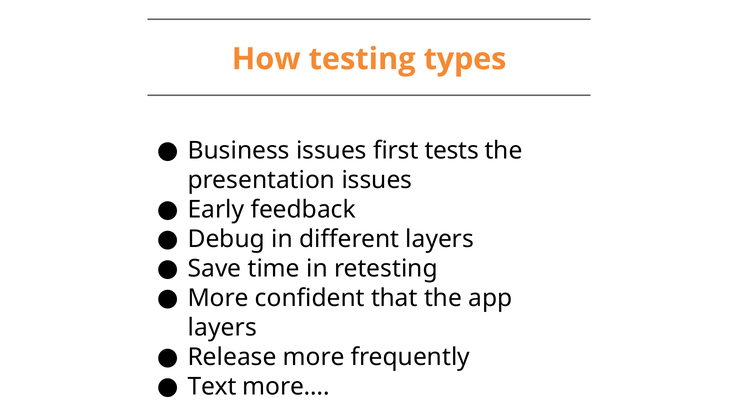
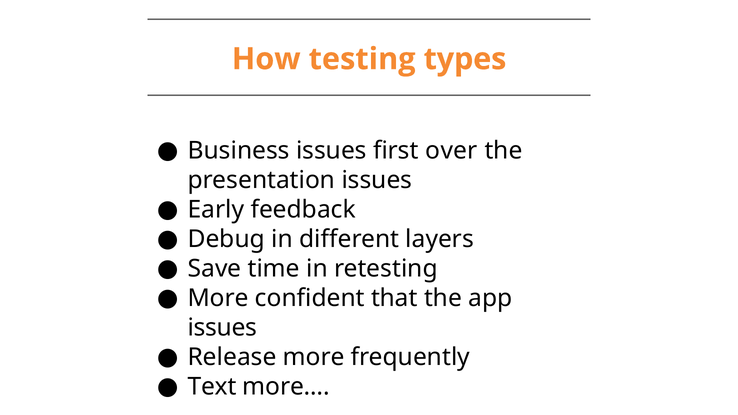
tests: tests -> over
layers at (222, 328): layers -> issues
